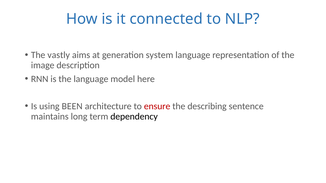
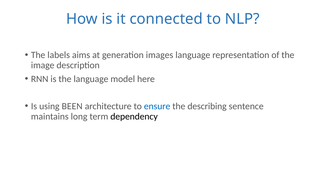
vastly: vastly -> labels
system: system -> images
ensure colour: red -> blue
